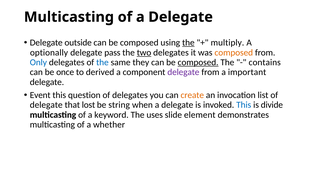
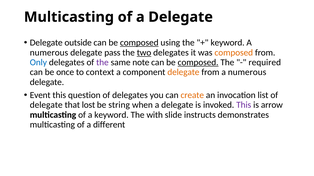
composed at (139, 43) underline: none -> present
the at (188, 43) underline: present -> none
multiply at (227, 43): multiply -> keyword
optionally at (49, 53): optionally -> numerous
the at (102, 63) colour: blue -> purple
they: they -> note
contains: contains -> required
derived: derived -> context
delegate at (183, 72) colour: purple -> orange
from a important: important -> numerous
This at (244, 105) colour: blue -> purple
divide: divide -> arrow
uses: uses -> with
element: element -> instructs
whether: whether -> different
